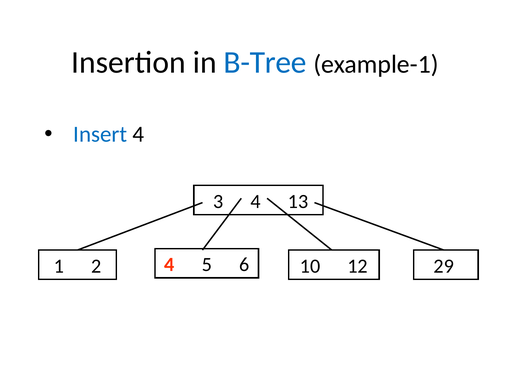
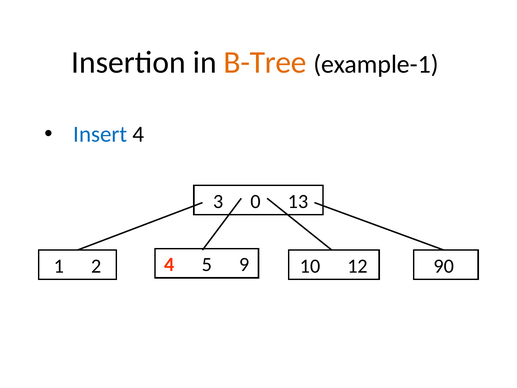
B-Tree colour: blue -> orange
3 4: 4 -> 0
6: 6 -> 9
29: 29 -> 90
